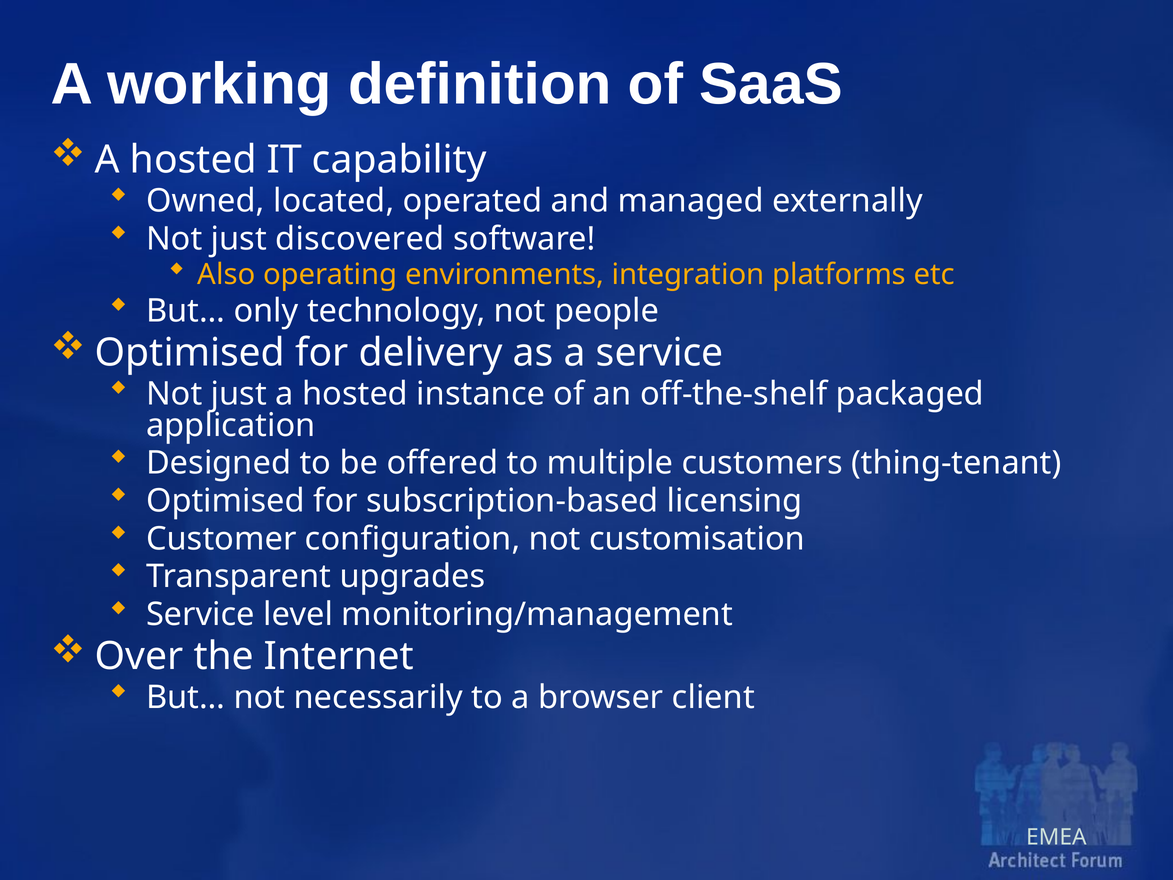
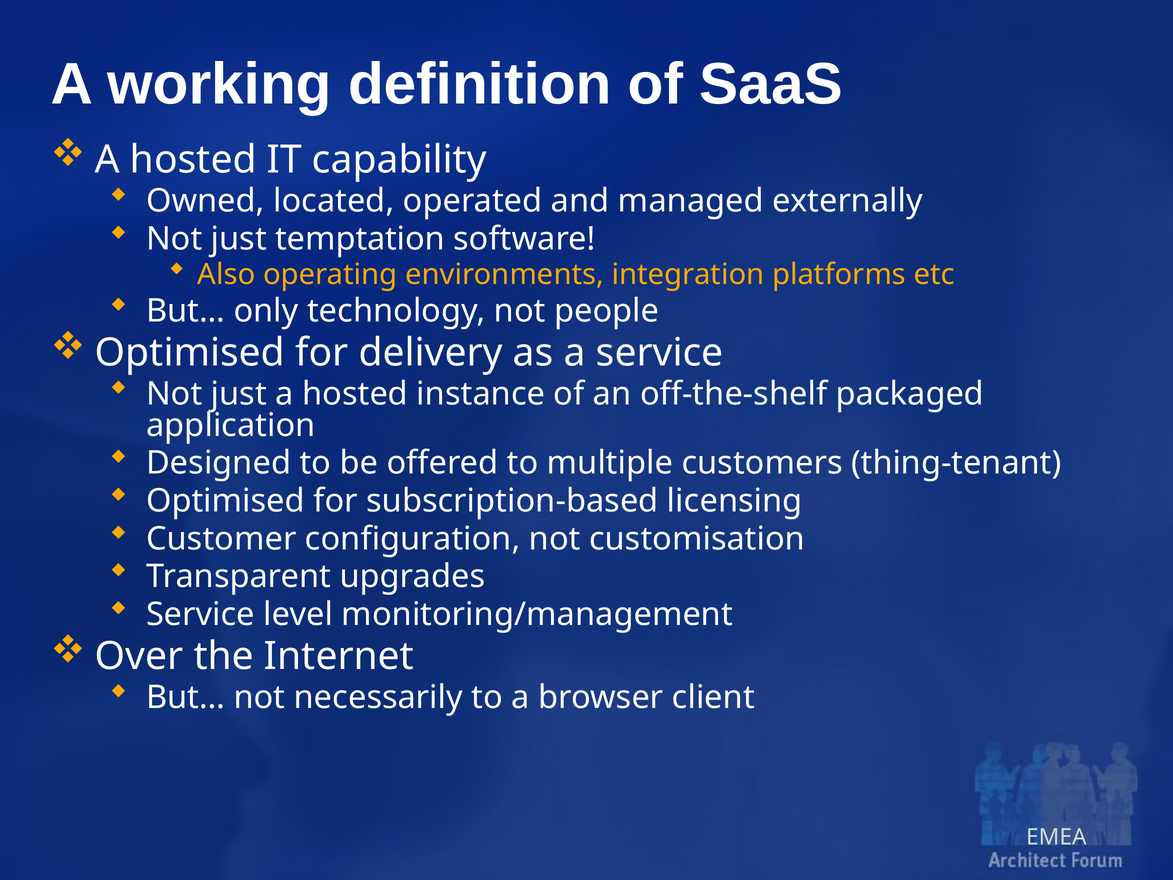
discovered: discovered -> temptation
